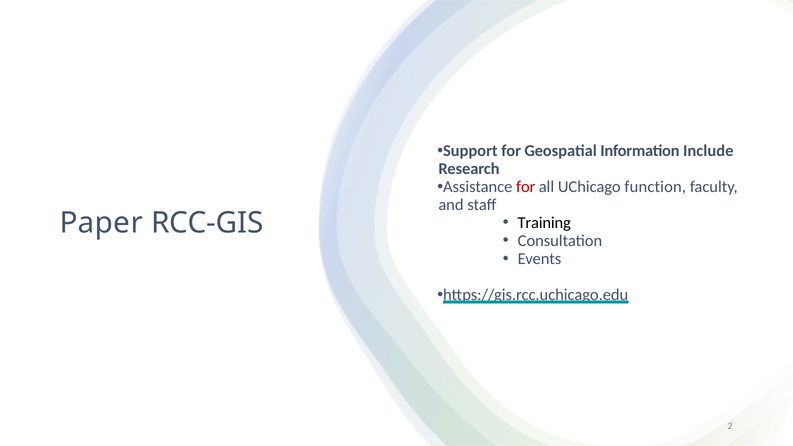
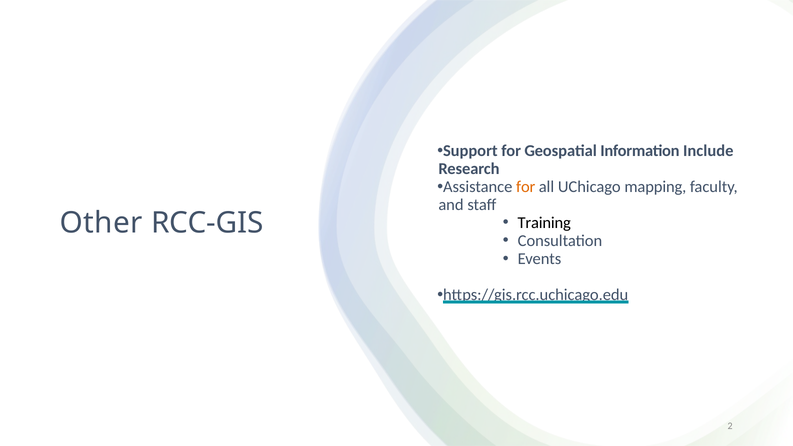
for at (526, 187) colour: red -> orange
function: function -> mapping
Paper: Paper -> Other
